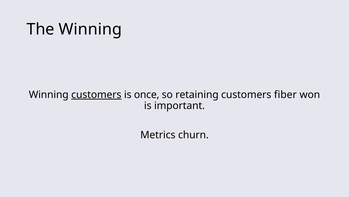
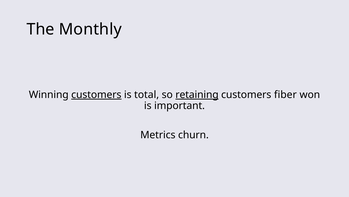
The Winning: Winning -> Monthly
once: once -> total
retaining underline: none -> present
